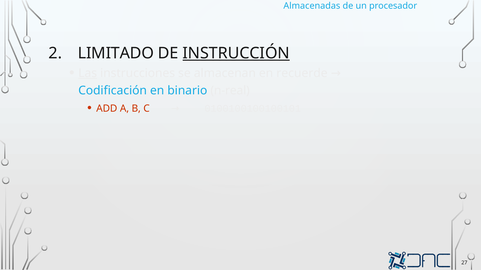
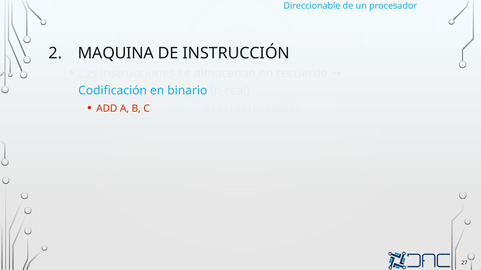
Almacenadas: Almacenadas -> Direccionable
LIMITADO: LIMITADO -> MAQUINA
INSTRUCCIÓN underline: present -> none
